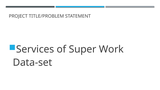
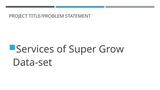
Work: Work -> Grow
